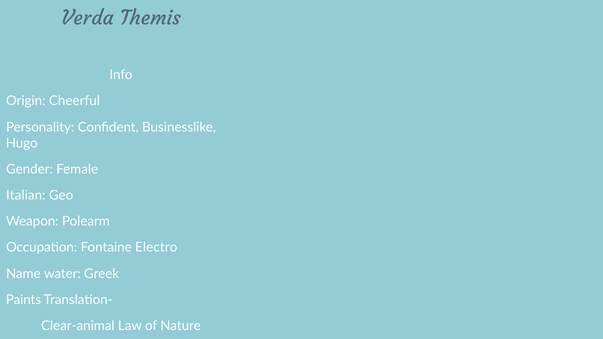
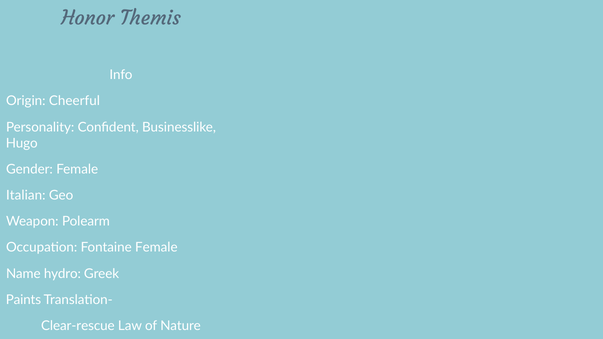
Verda: Verda -> Honor
Fontaine Electro: Electro -> Female
water: water -> hydro
Clear-animal: Clear-animal -> Clear-rescue
